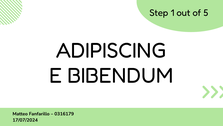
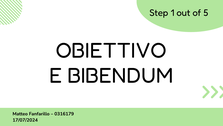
ADIPISCING: ADIPISCING -> OBIETTIVO
